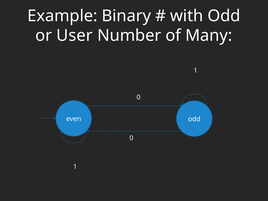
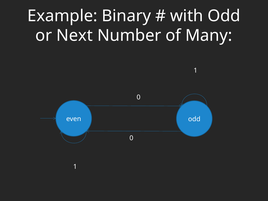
User: User -> Next
